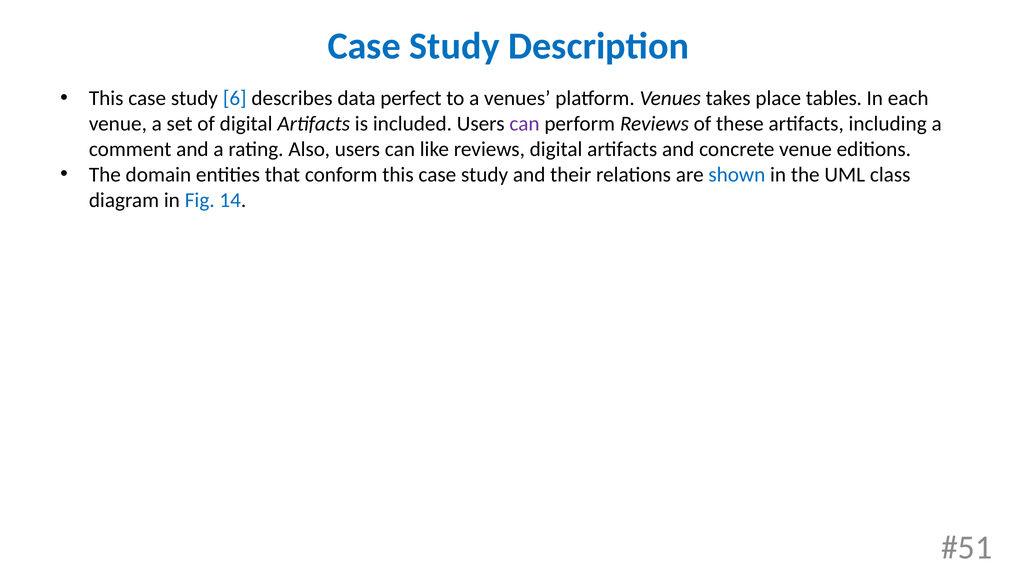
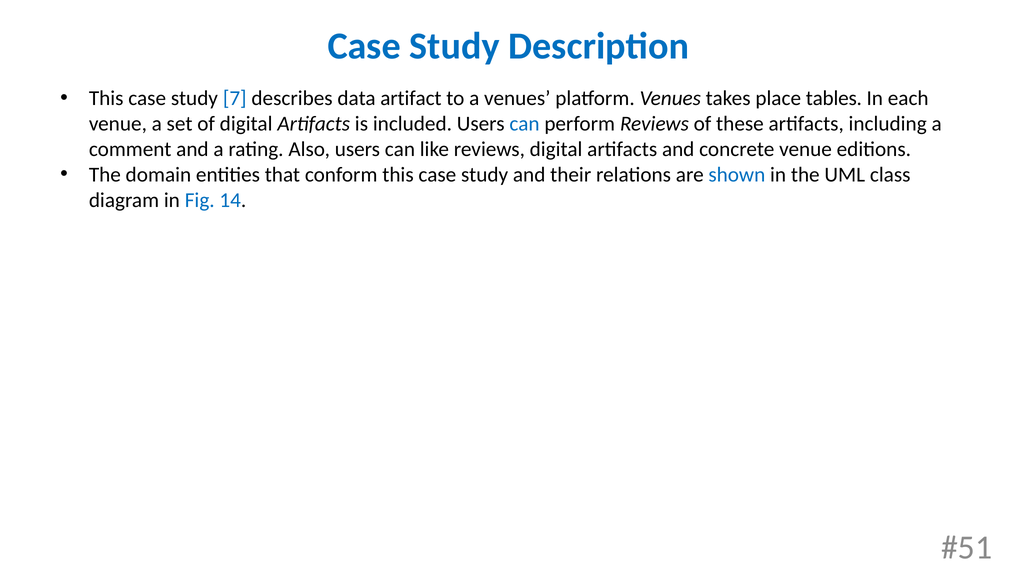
6: 6 -> 7
perfect: perfect -> artifact
can at (525, 124) colour: purple -> blue
